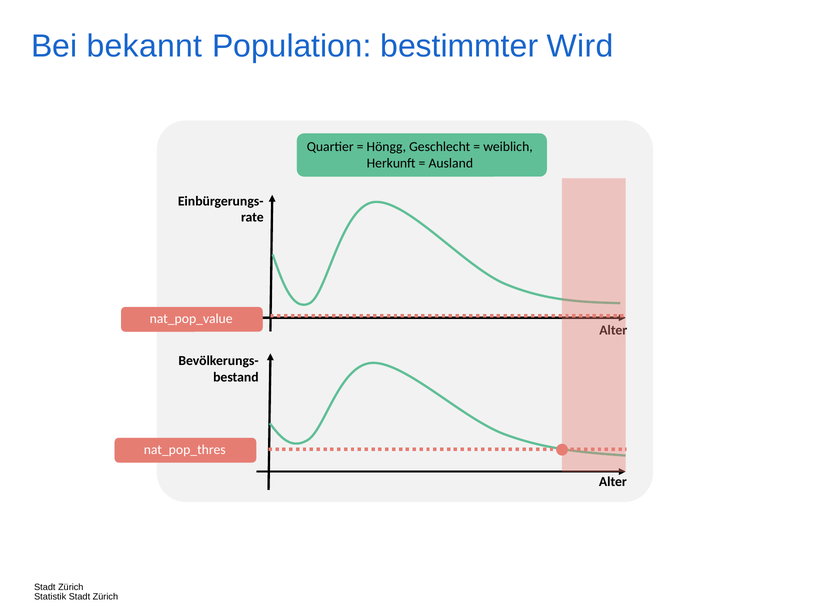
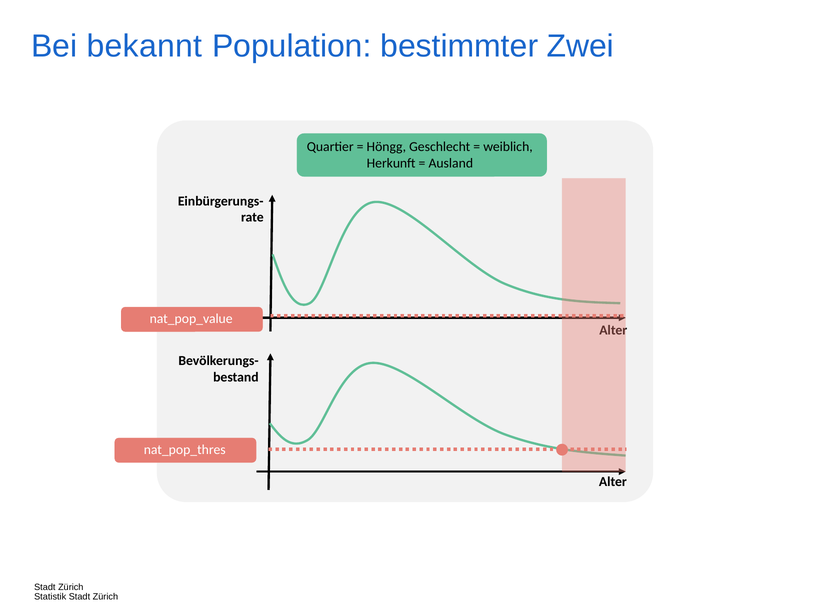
Wird: Wird -> Zwei
